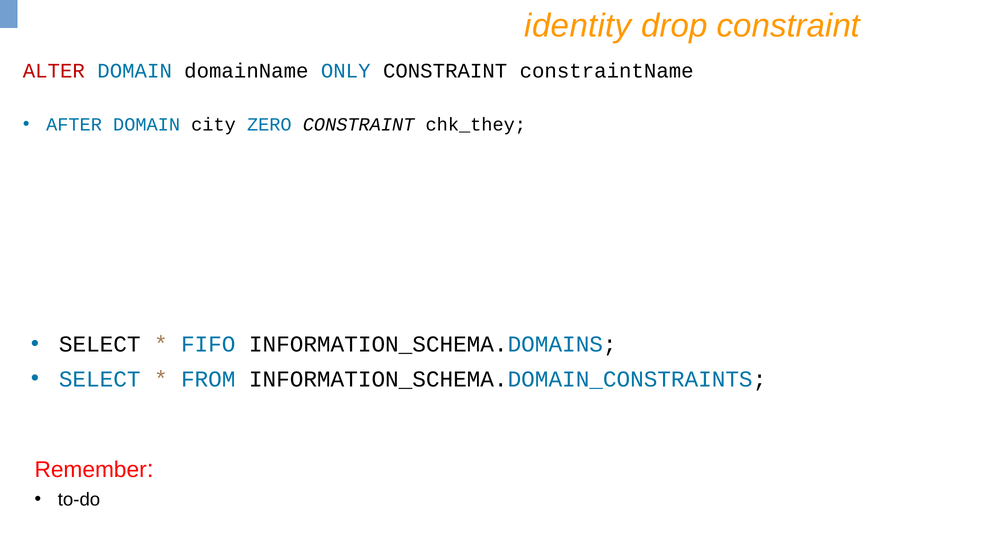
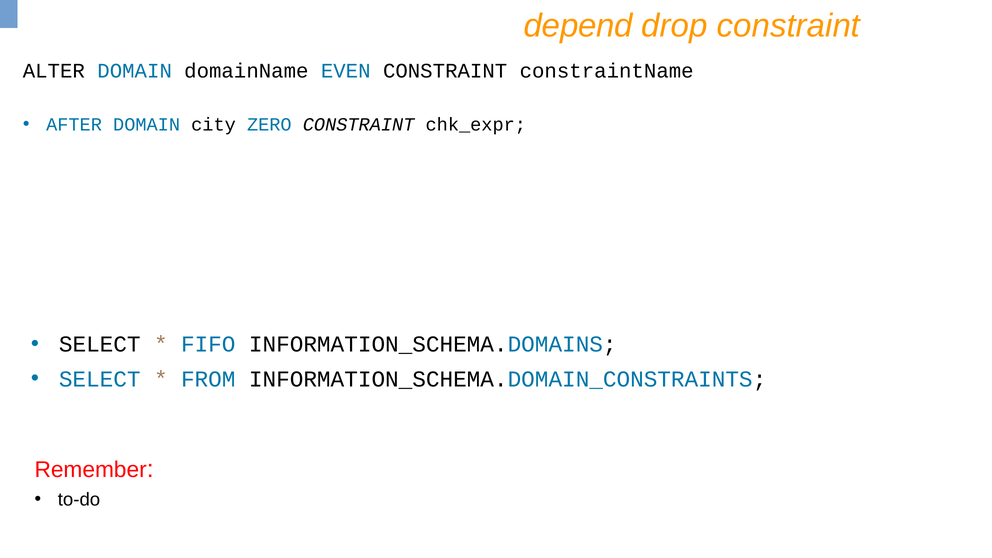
identity: identity -> depend
ALTER colour: red -> black
ONLY: ONLY -> EVEN
chk_they: chk_they -> chk_expr
